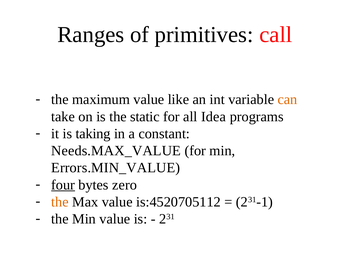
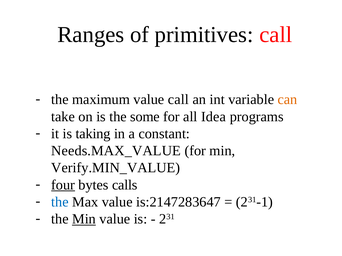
value like: like -> call
static: static -> some
Errors.MIN_VALUE: Errors.MIN_VALUE -> Verify.MIN_VALUE
zero: zero -> calls
the at (60, 202) colour: orange -> blue
is:4520705112: is:4520705112 -> is:2147283647
Min at (84, 219) underline: none -> present
